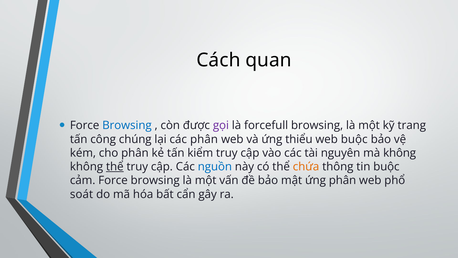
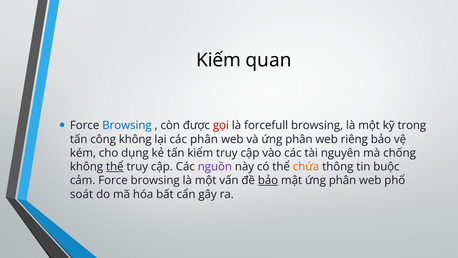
Cách: Cách -> Kiếm
gọi colour: purple -> red
trang: trang -> trong
công chúng: chúng -> không
và ứng thiểu: thiểu -> phân
web buộc: buộc -> riêng
cho phân: phân -> dụng
mà không: không -> chống
nguồn colour: blue -> purple
bảo at (268, 180) underline: none -> present
